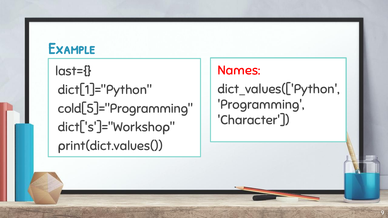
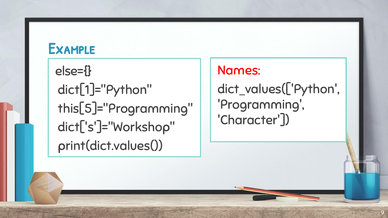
last={: last={ -> else={
cold[5]="Programming: cold[5]="Programming -> this[5]="Programming
